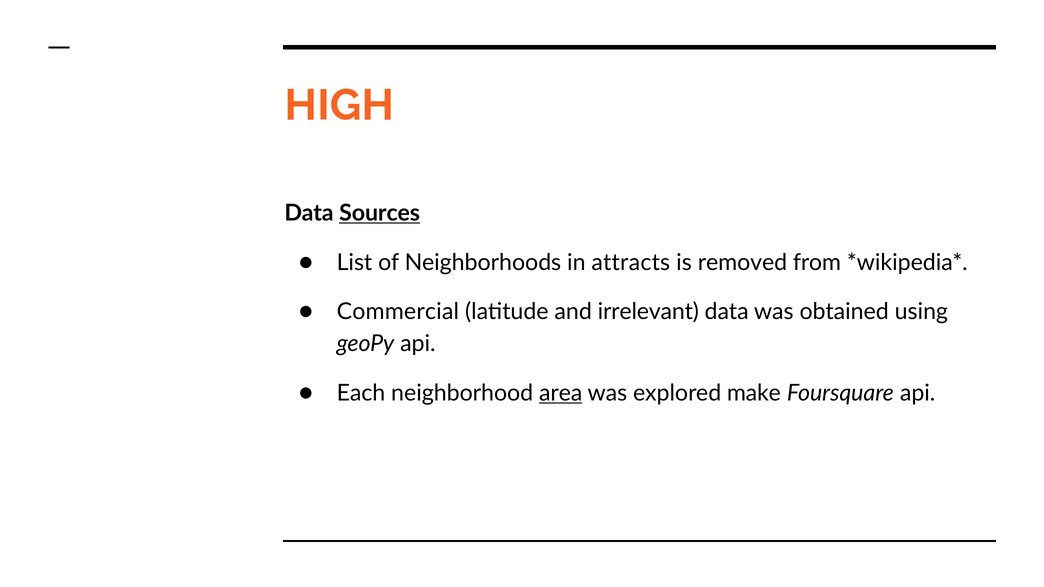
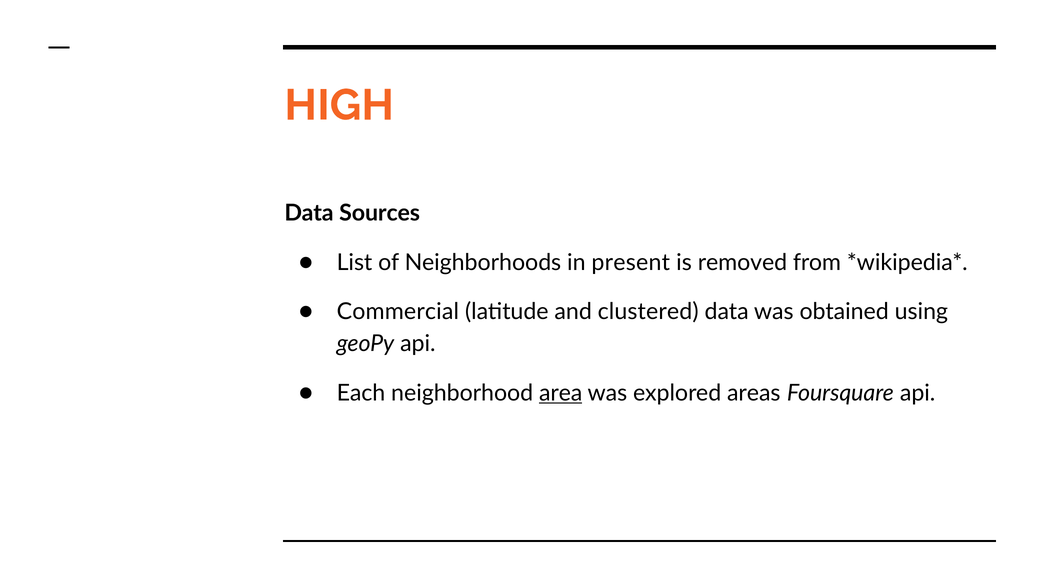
Sources underline: present -> none
attracts: attracts -> present
irrelevant: irrelevant -> clustered
make: make -> areas
